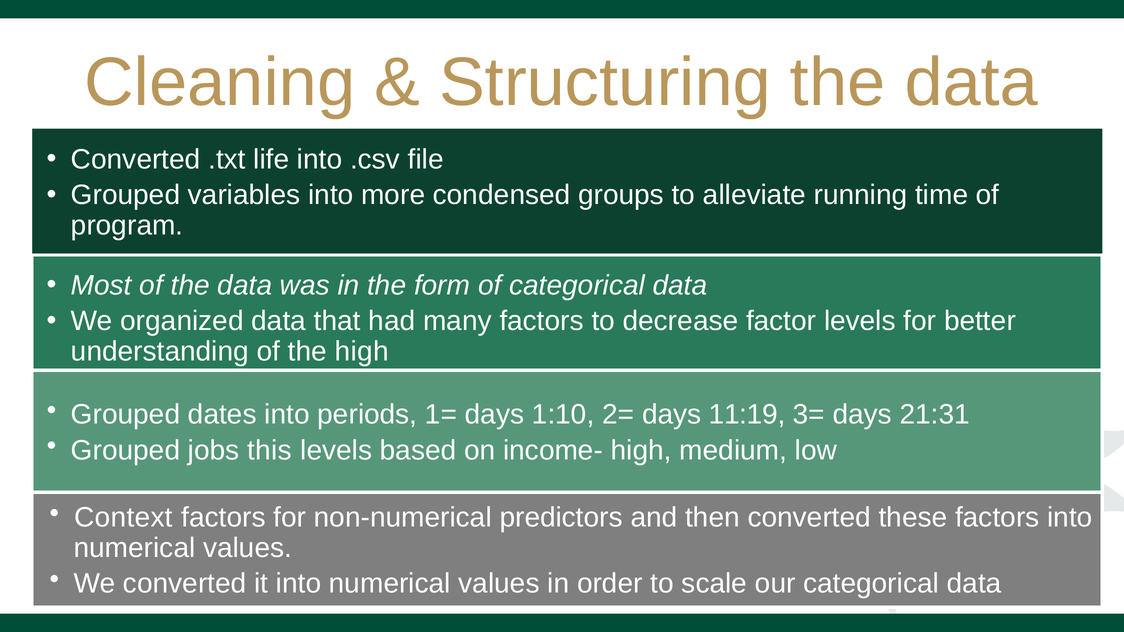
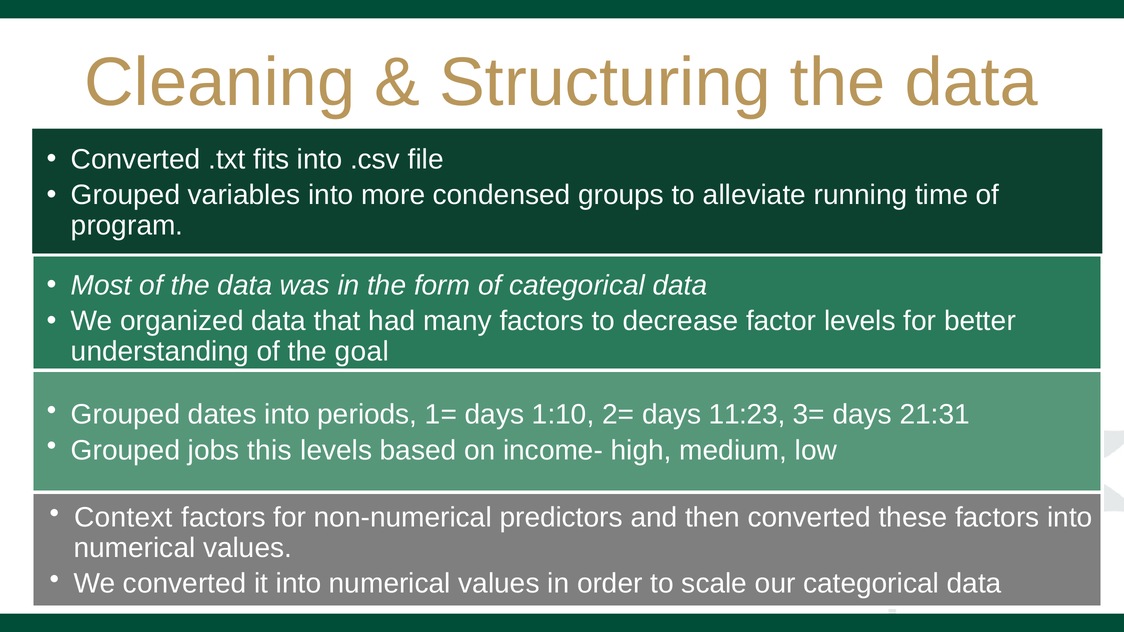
life: life -> fits
the high: high -> goal
11:19: 11:19 -> 11:23
